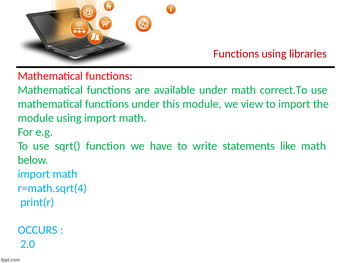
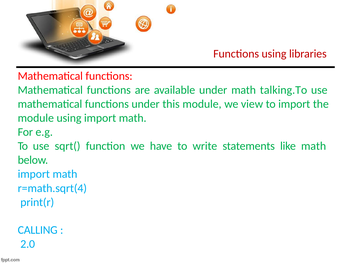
correct.To: correct.To -> talking.To
OCCURS: OCCURS -> CALLING
